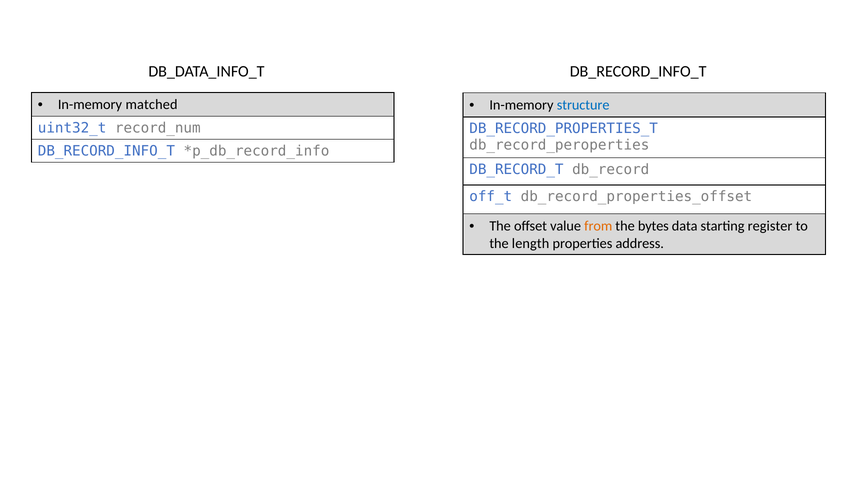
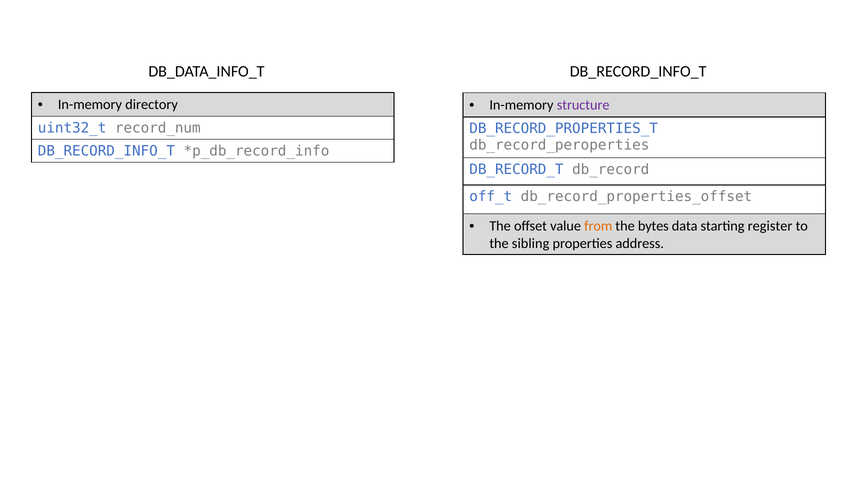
matched: matched -> directory
structure colour: blue -> purple
length: length -> sibling
